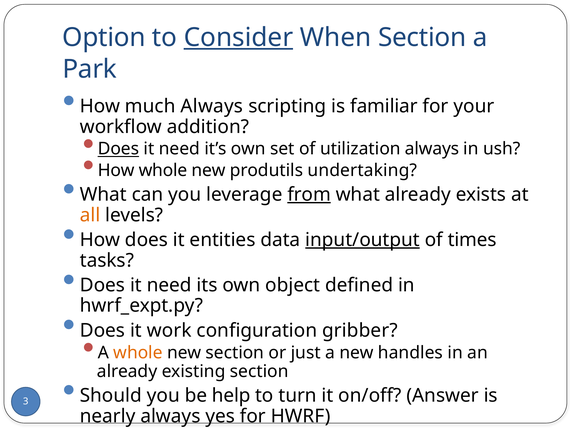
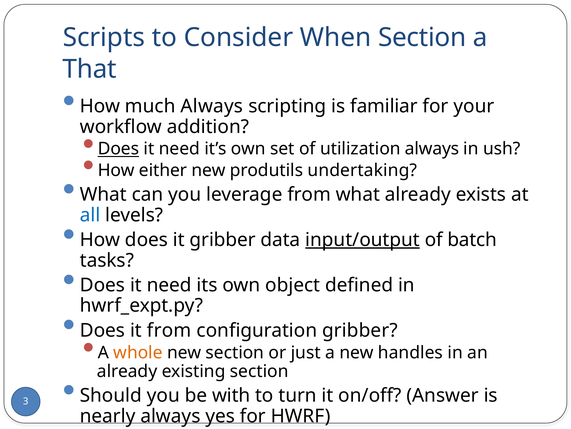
Option: Option -> Scripts
Consider underline: present -> none
Park: Park -> That
How whole: whole -> either
from at (309, 194) underline: present -> none
all colour: orange -> blue
it entities: entities -> gribber
times: times -> batch
it work: work -> from
help: help -> with
